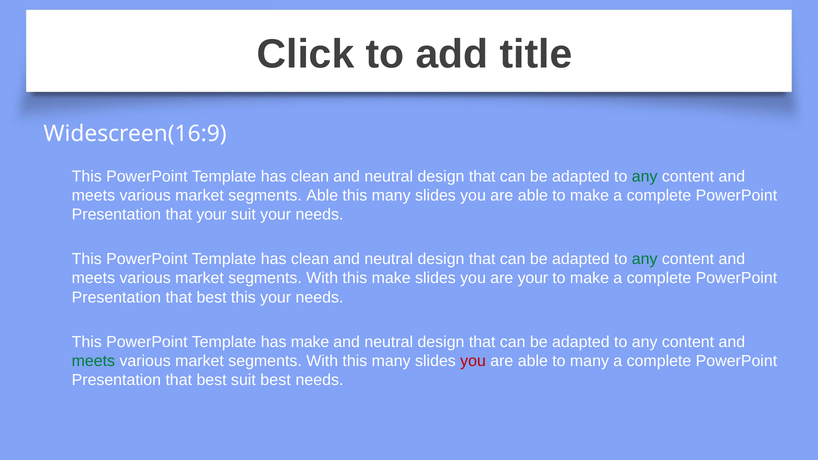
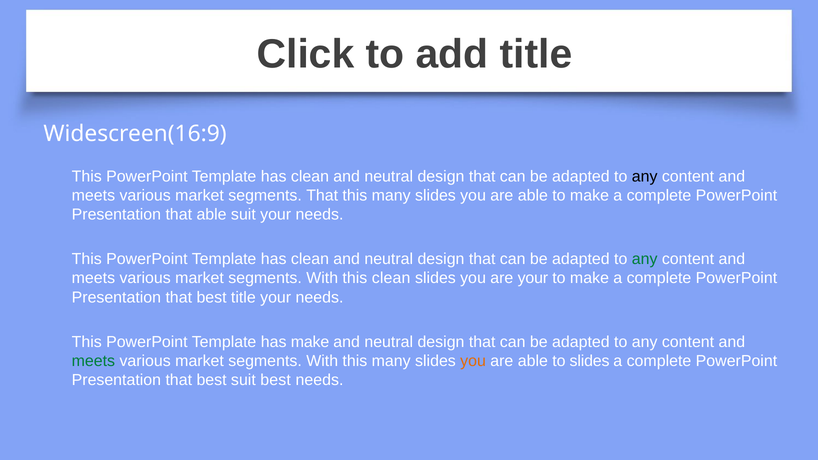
any at (645, 176) colour: green -> black
segments Able: Able -> That
that your: your -> able
this make: make -> clean
best this: this -> title
you at (473, 361) colour: red -> orange
to many: many -> slides
